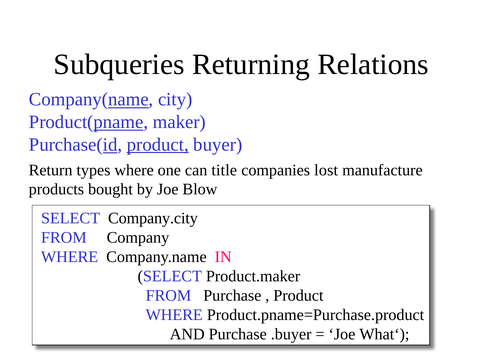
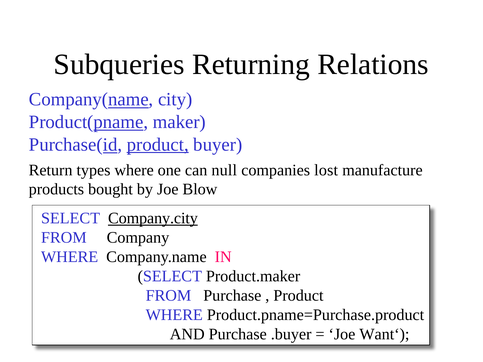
title: title -> null
Company.city underline: none -> present
What‘: What‘ -> Want‘
